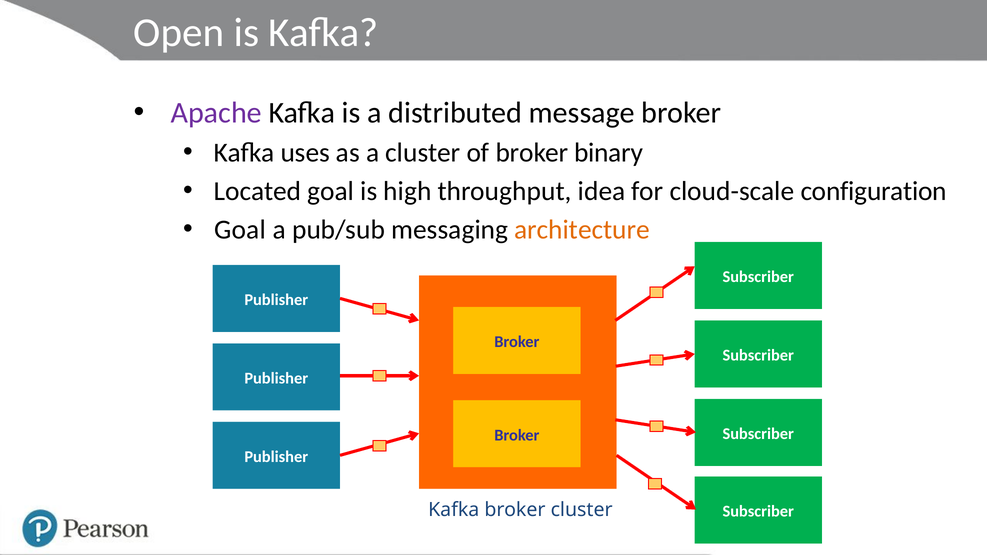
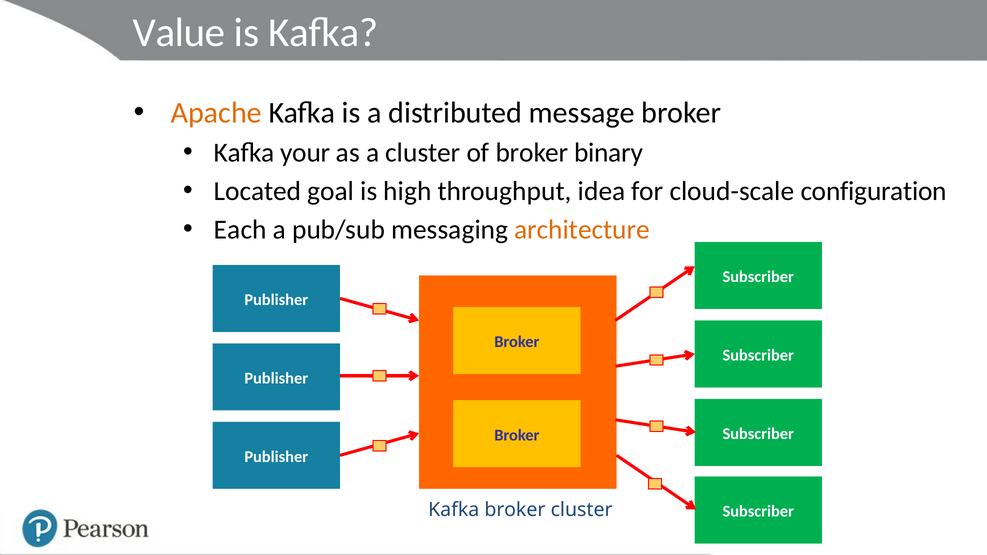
Open: Open -> Value
Apache colour: purple -> orange
uses: uses -> your
Goal at (240, 230): Goal -> Each
